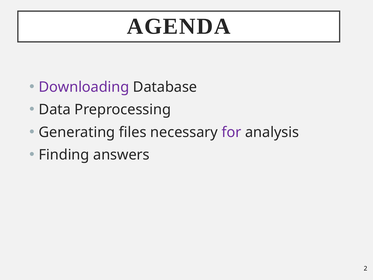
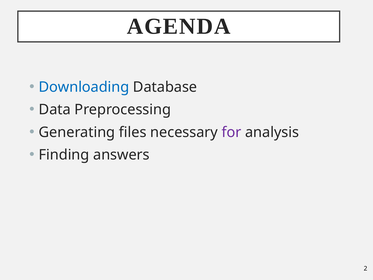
Downloading colour: purple -> blue
